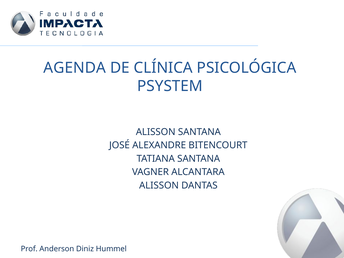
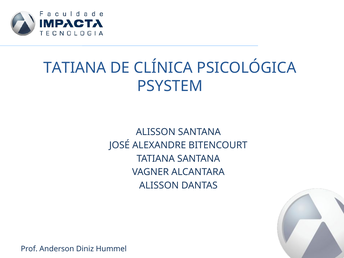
AGENDA at (75, 68): AGENDA -> TATIANA
